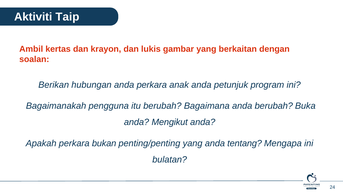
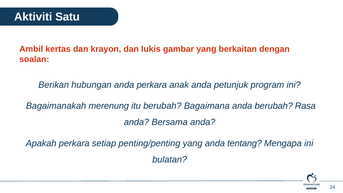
Taip: Taip -> Satu
pengguna: pengguna -> merenung
Buka: Buka -> Rasa
Mengikut: Mengikut -> Bersama
bukan: bukan -> setiap
